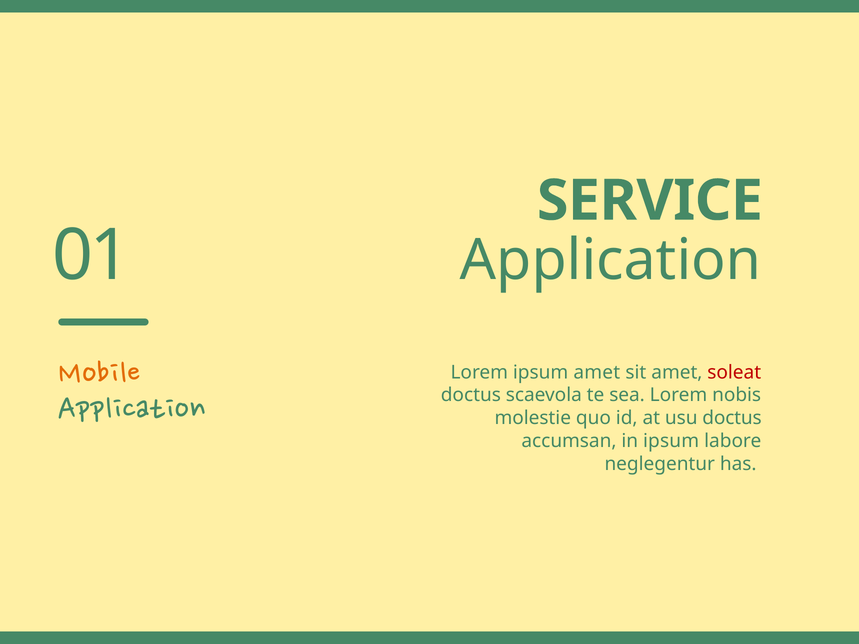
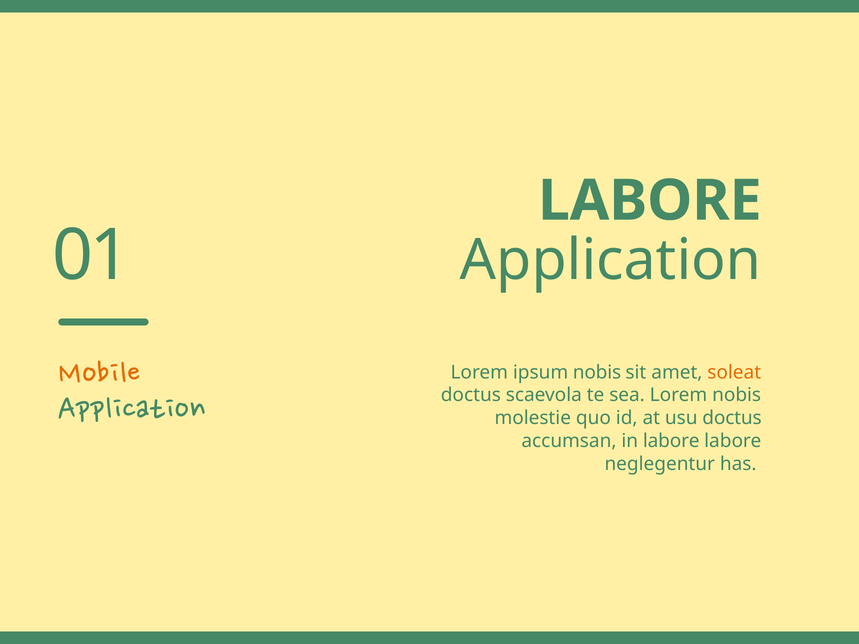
SERVICE at (650, 201): SERVICE -> LABORE
ipsum amet: amet -> nobis
soleat colour: red -> orange
in ipsum: ipsum -> labore
